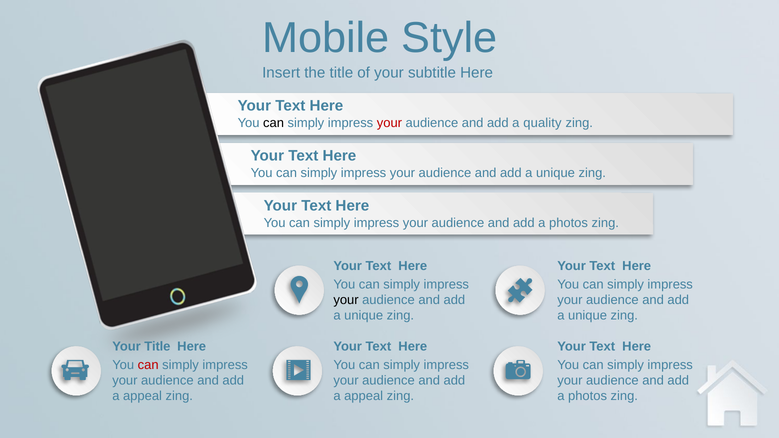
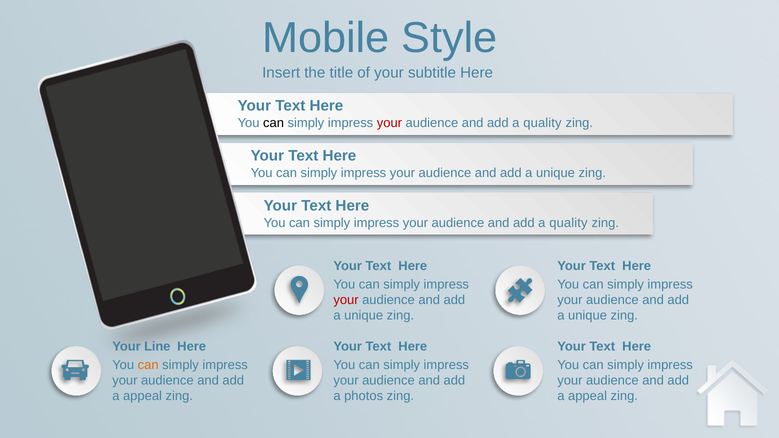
photos at (568, 223): photos -> quality
your at (346, 300) colour: black -> red
Your Title: Title -> Line
can at (148, 365) colour: red -> orange
appeal at (364, 396): appeal -> photos
photos at (588, 396): photos -> appeal
